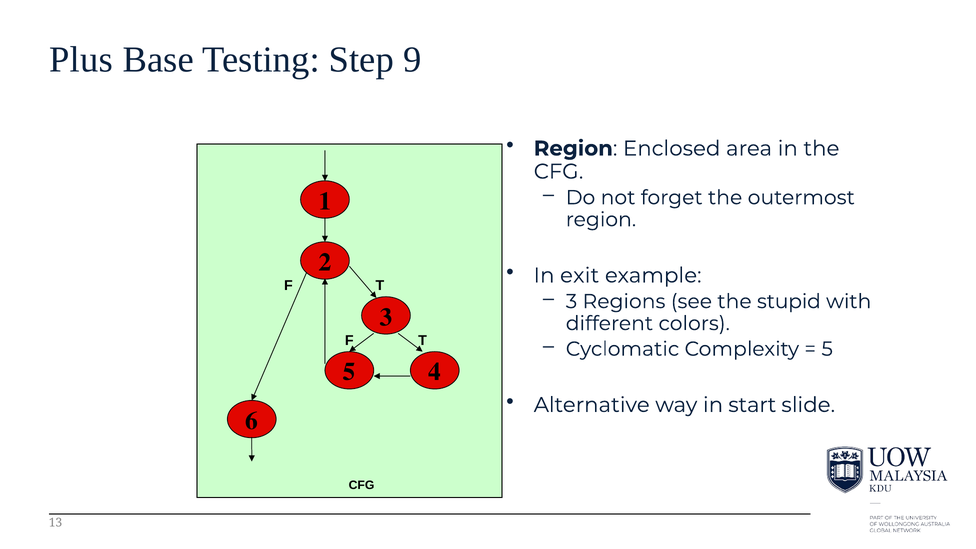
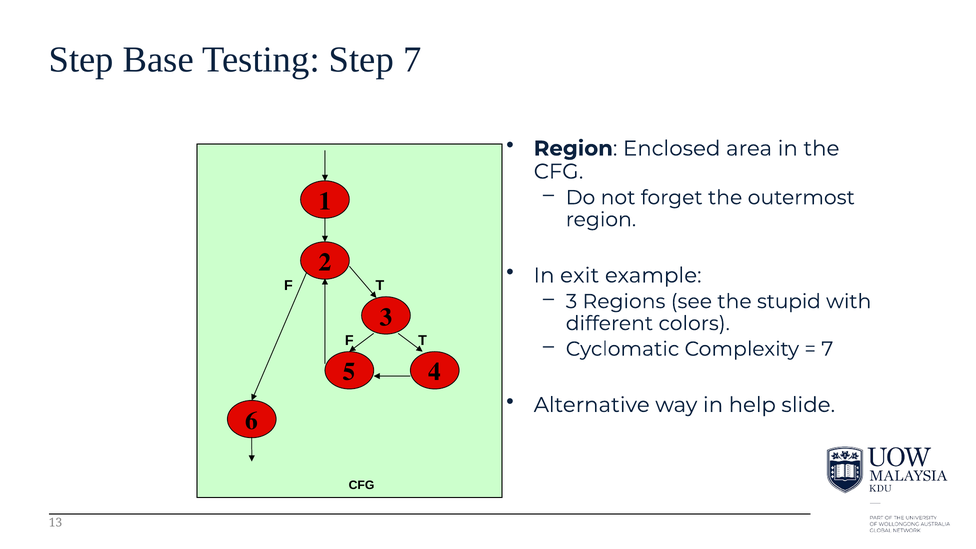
Plus at (81, 60): Plus -> Step
Step 9: 9 -> 7
5 at (827, 349): 5 -> 7
start: start -> help
